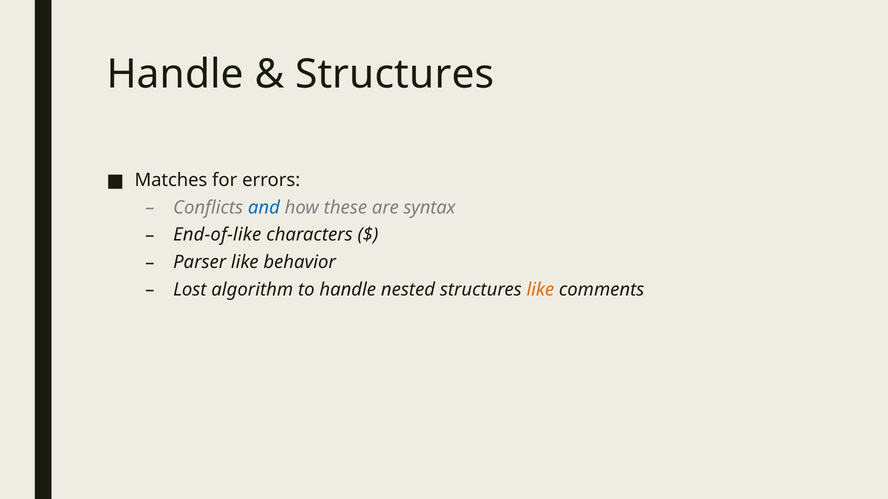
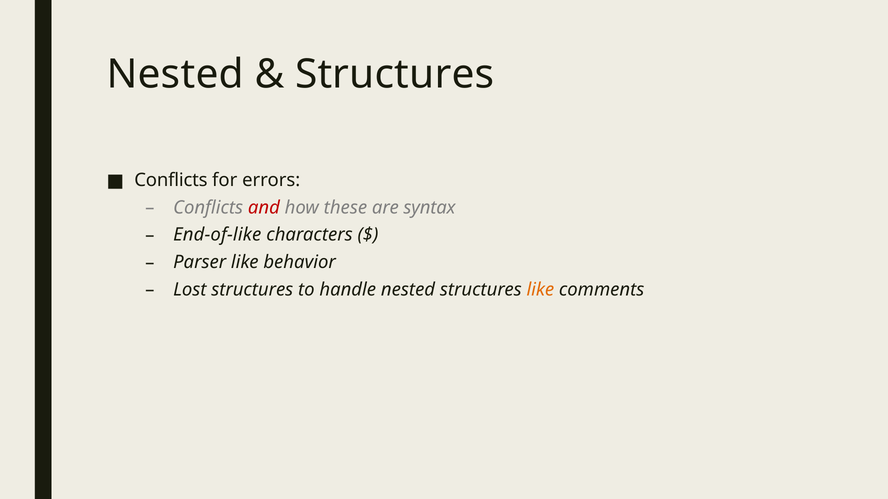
Handle at (175, 75): Handle -> Nested
Matches at (171, 180): Matches -> Conflicts
and colour: blue -> red
Lost algorithm: algorithm -> structures
